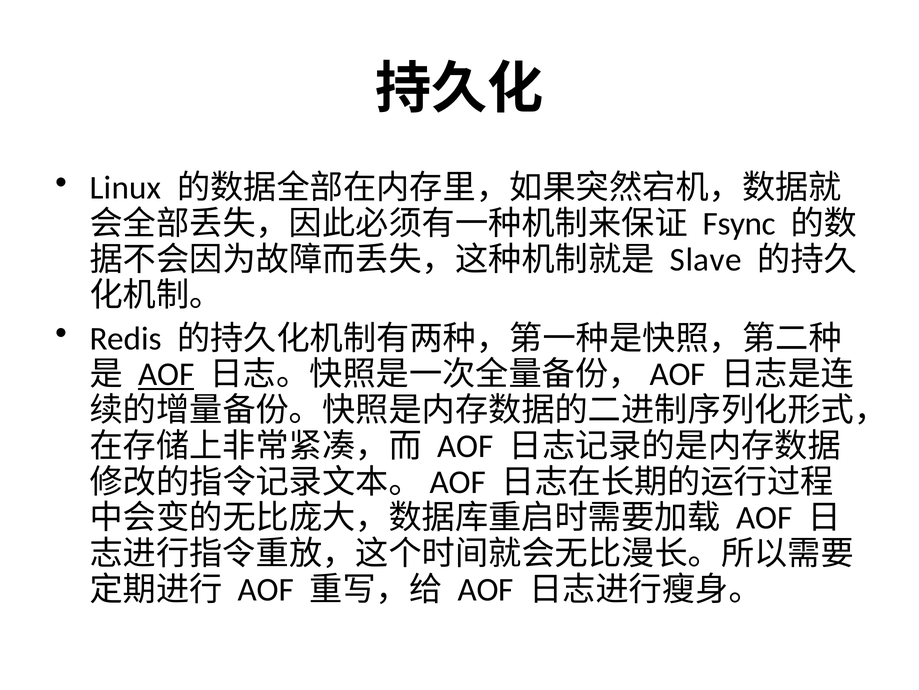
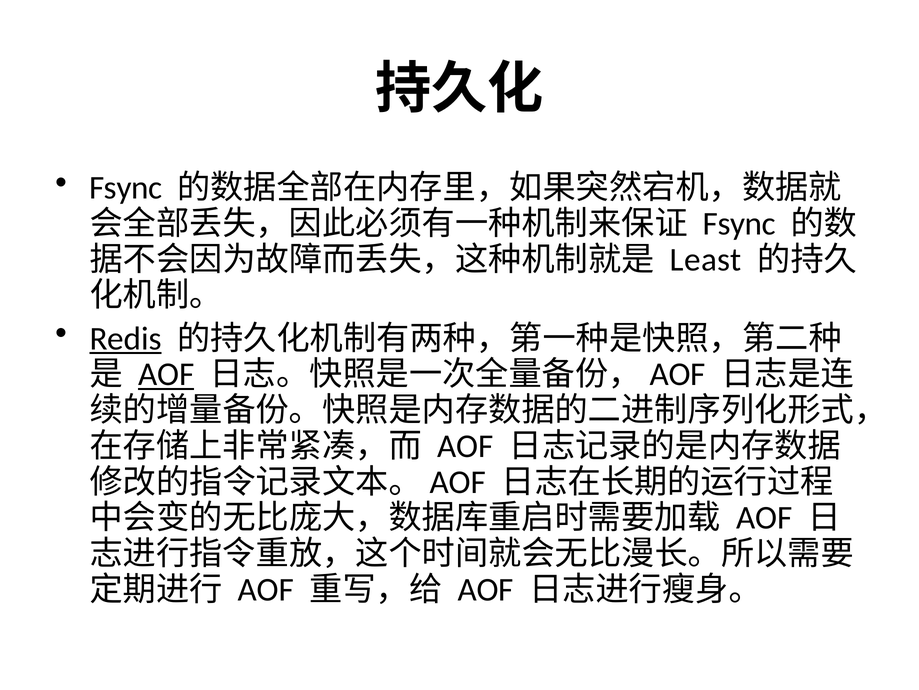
Linux at (125, 188): Linux -> Fsync
Slave: Slave -> Least
Redis underline: none -> present
